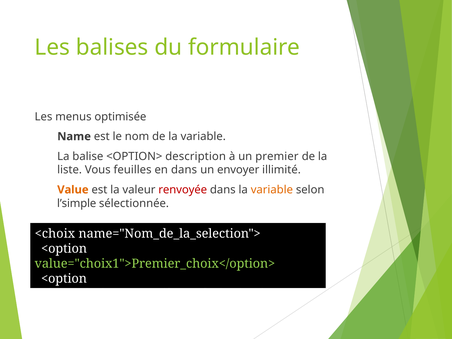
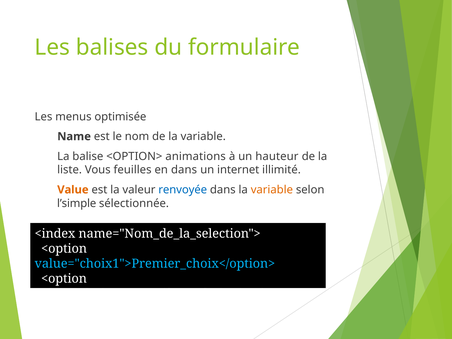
description: description -> animations
premier: premier -> hauteur
envoyer: envoyer -> internet
renvoyée colour: red -> blue
<choix: <choix -> <index
value="choix1">Premier_choix</option> colour: light green -> light blue
